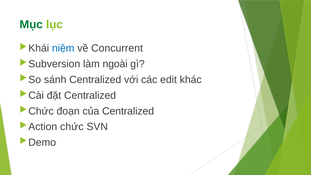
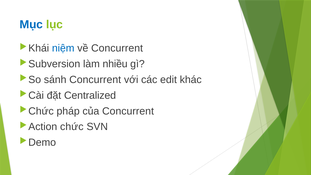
Mục colour: green -> blue
ngoài: ngoài -> nhiều
sánh Centralized: Centralized -> Concurrent
đoạn: đoạn -> pháp
của Centralized: Centralized -> Concurrent
